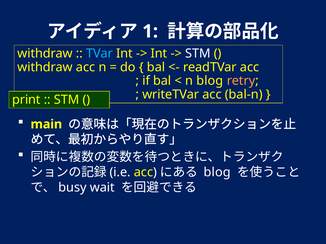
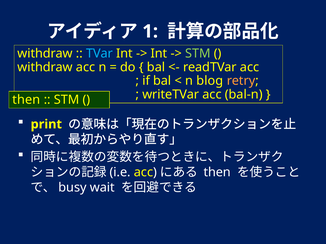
STM at (198, 54) colour: white -> light green
print at (26, 100): print -> then
main: main -> print
blog at (217, 173): blog -> then
